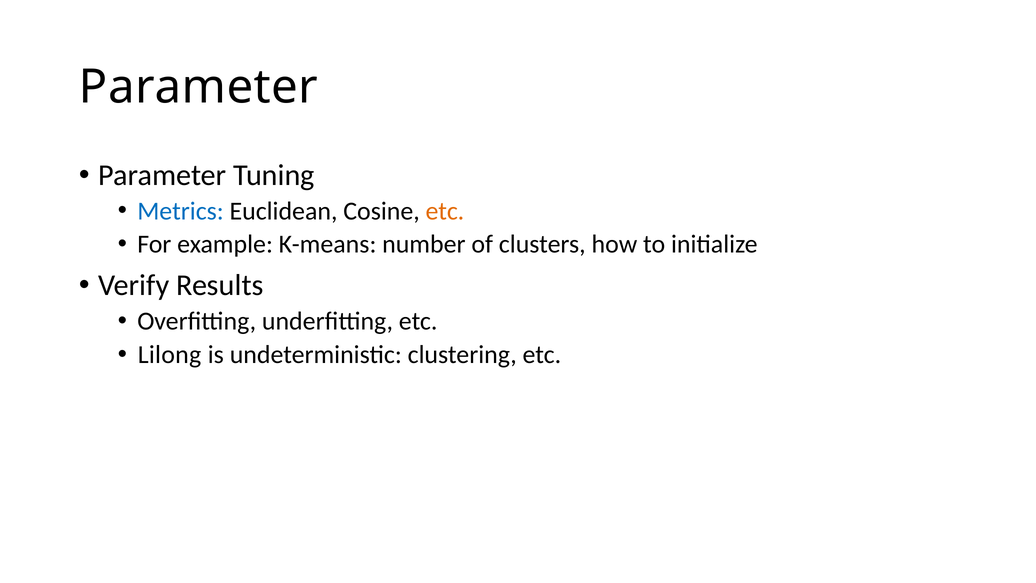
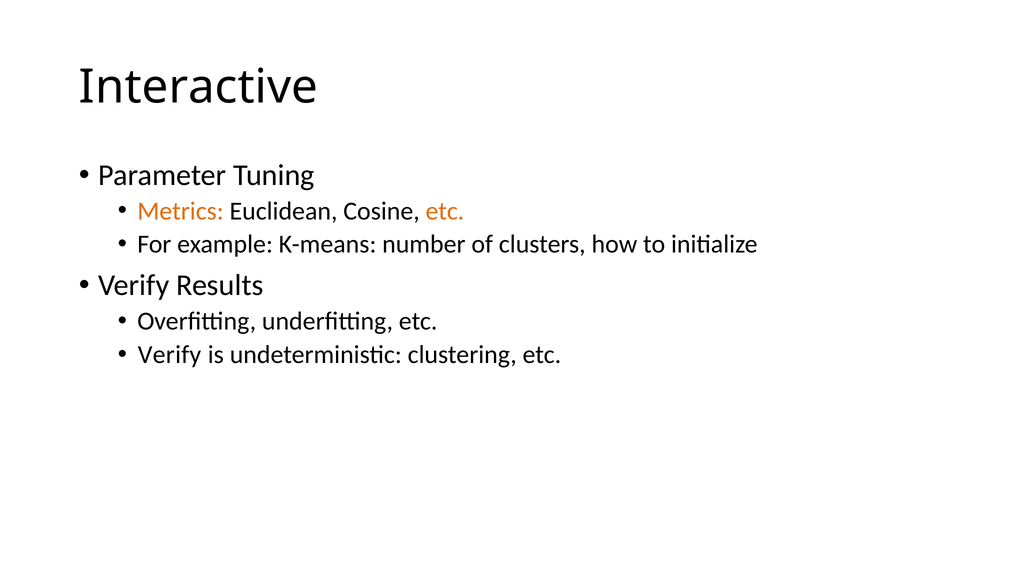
Parameter at (198, 87): Parameter -> Interactive
Metrics colour: blue -> orange
Lilong at (169, 354): Lilong -> Verify
